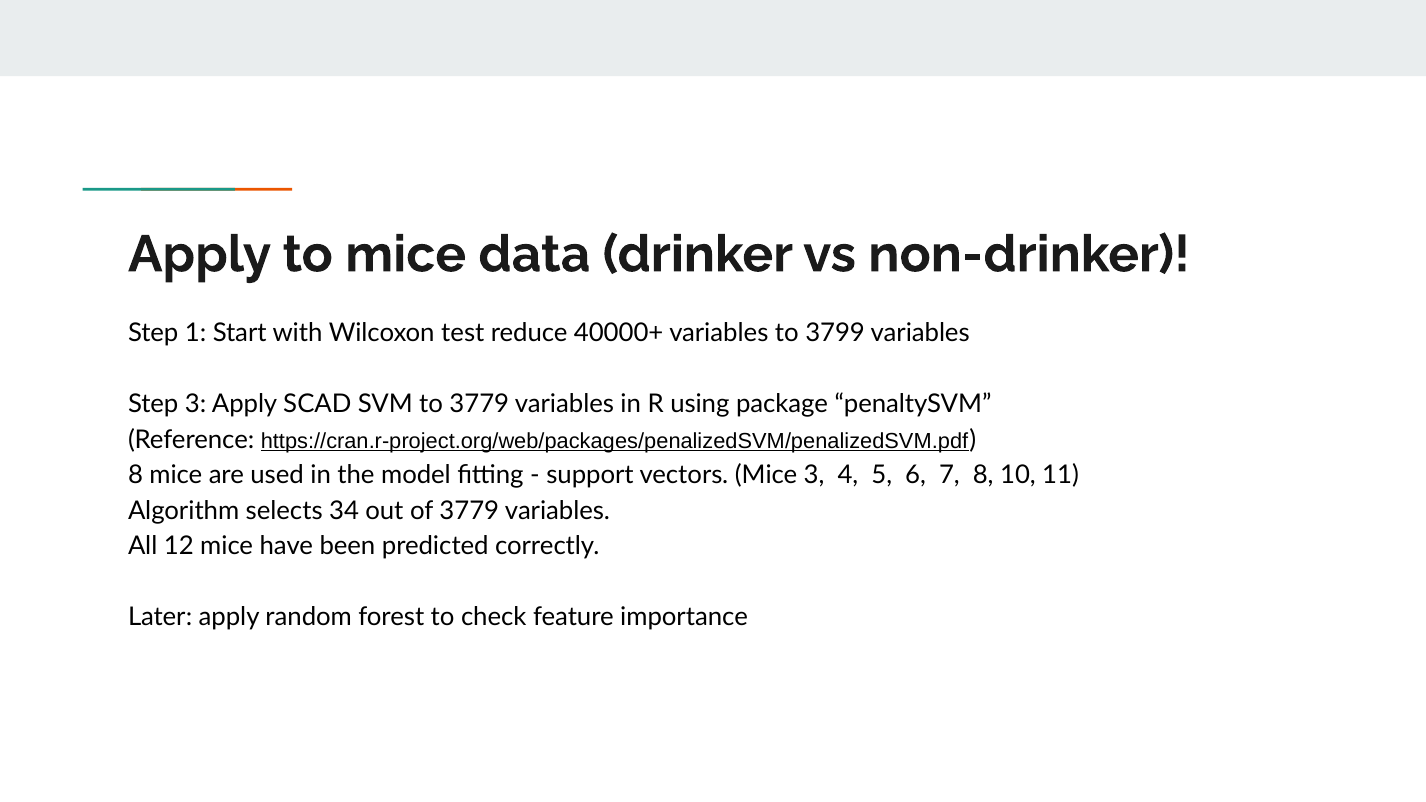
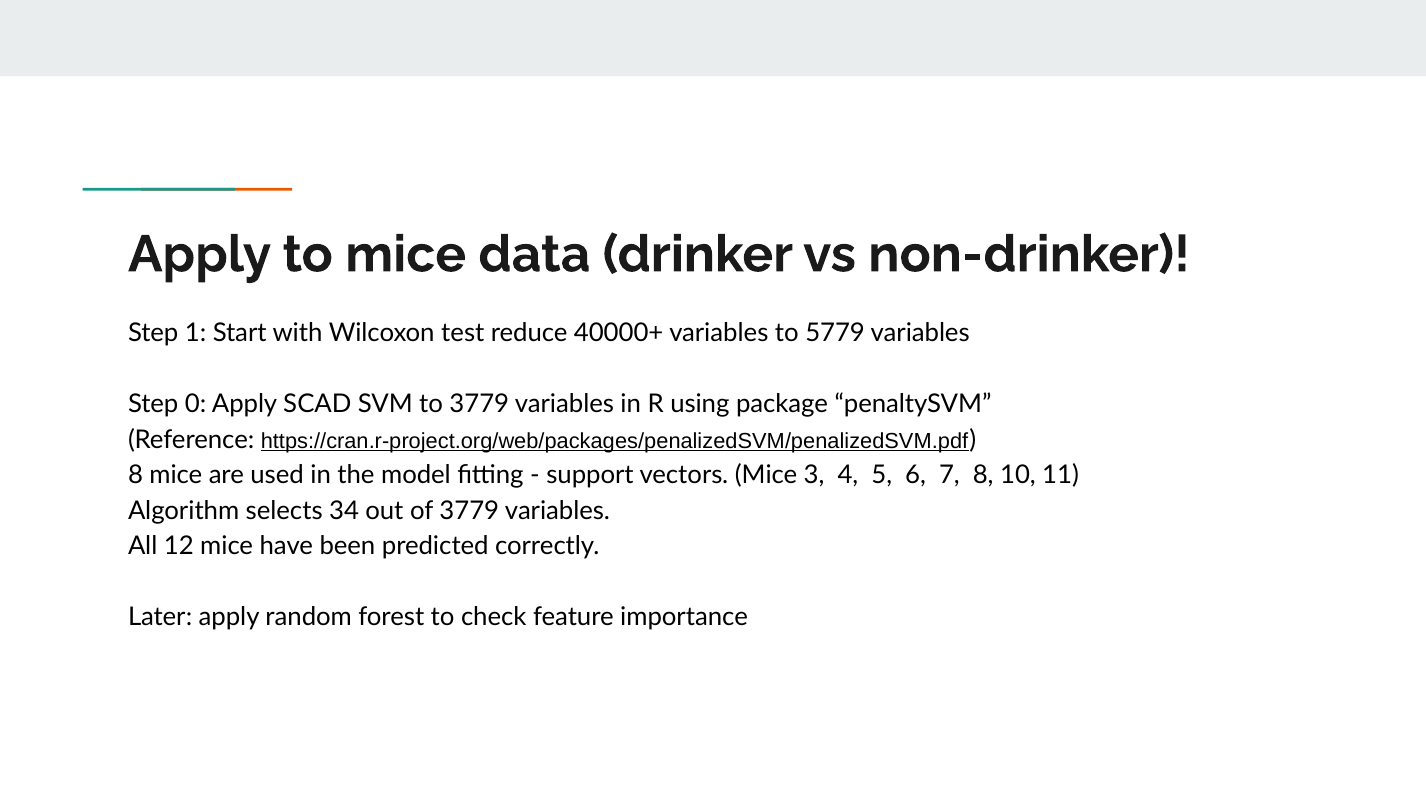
3799: 3799 -> 5779
Step 3: 3 -> 0
